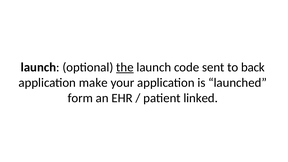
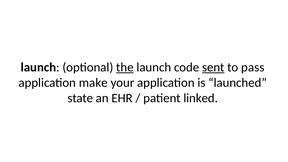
sent underline: none -> present
back: back -> pass
form: form -> state
